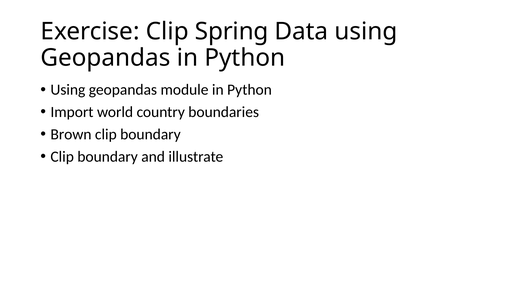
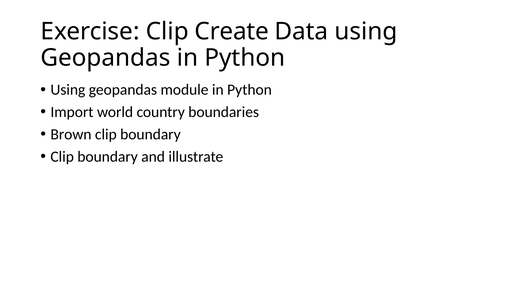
Spring: Spring -> Create
